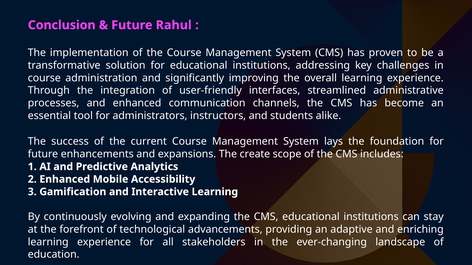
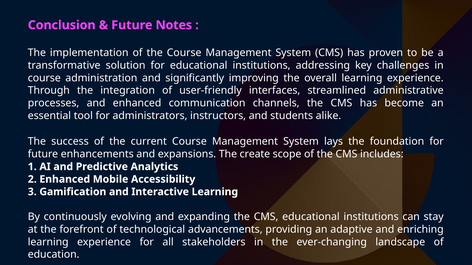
Rahul: Rahul -> Notes
